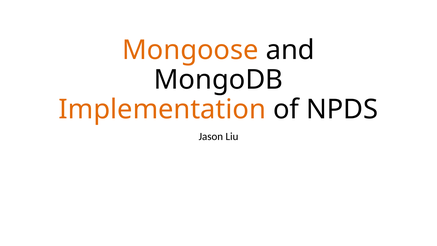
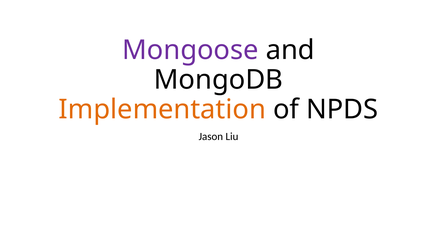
Mongoose colour: orange -> purple
